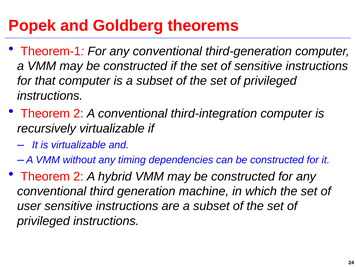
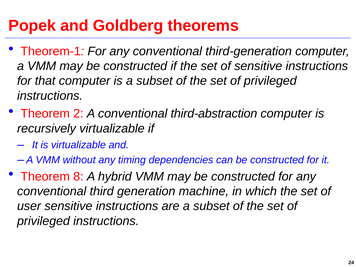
third-integration: third-integration -> third-abstraction
2 at (78, 176): 2 -> 8
